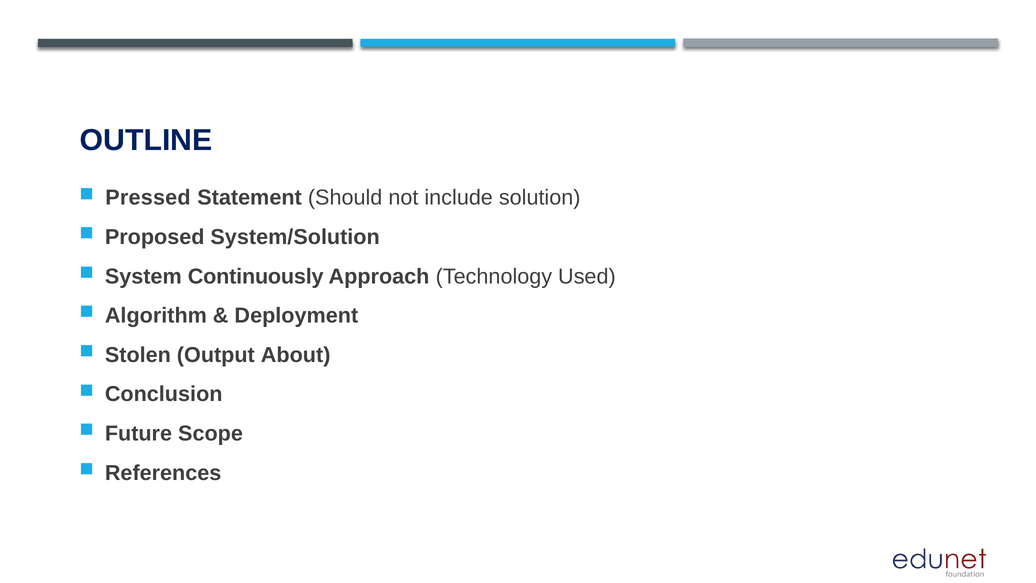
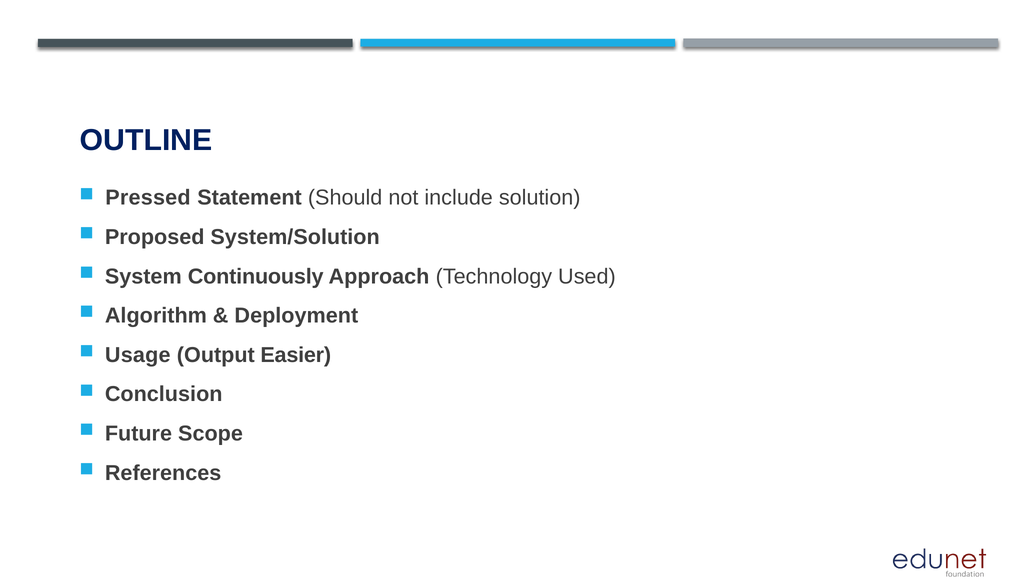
Stolen: Stolen -> Usage
About: About -> Easier
